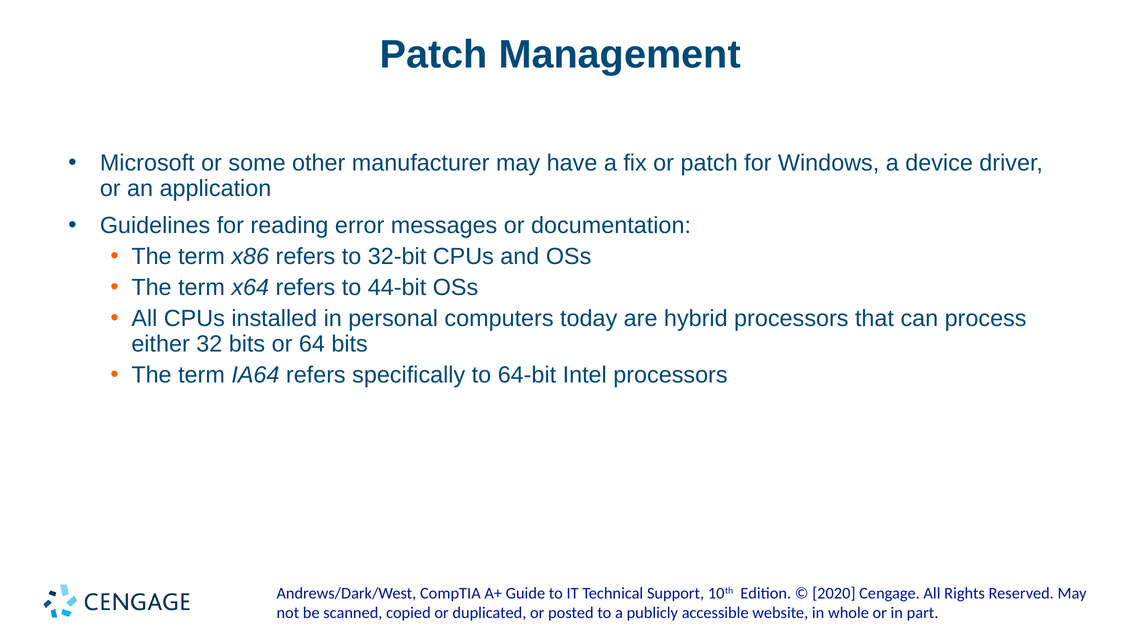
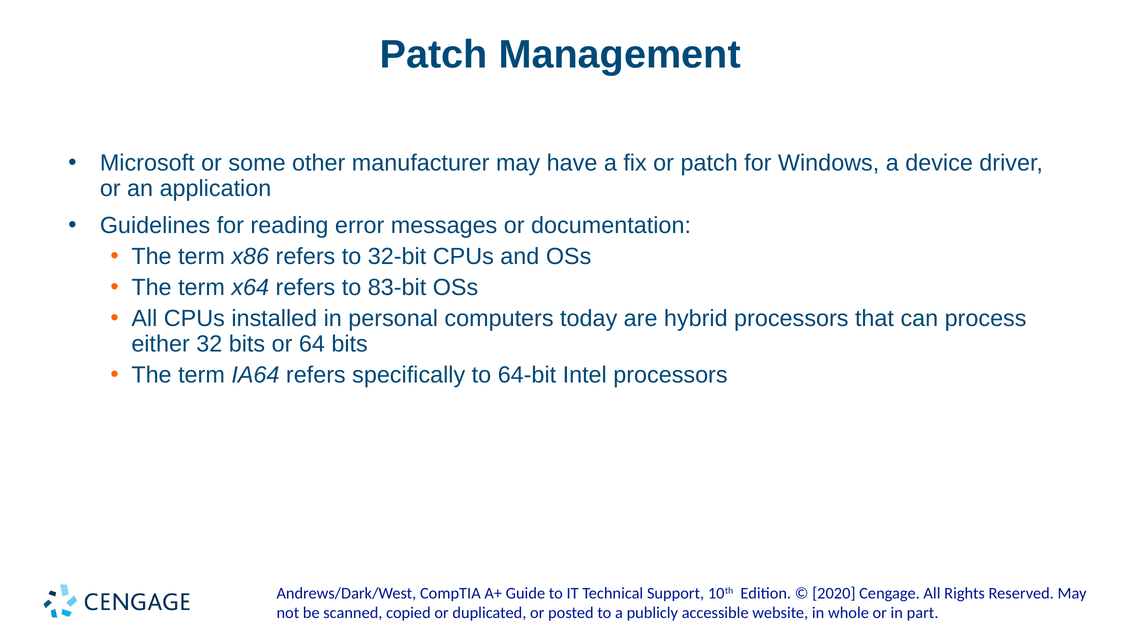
44-bit: 44-bit -> 83-bit
